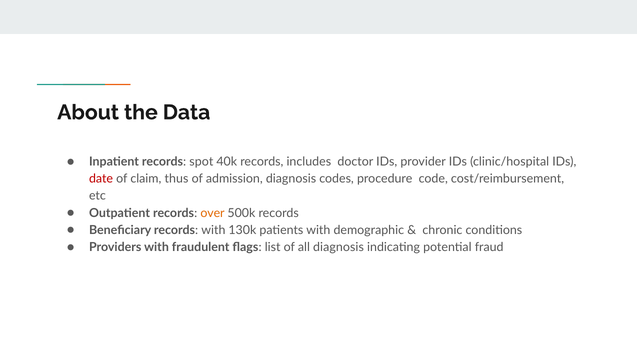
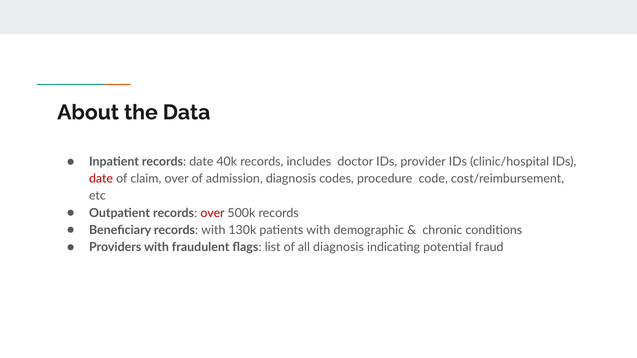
records spot: spot -> date
claim thus: thus -> over
over at (213, 213) colour: orange -> red
